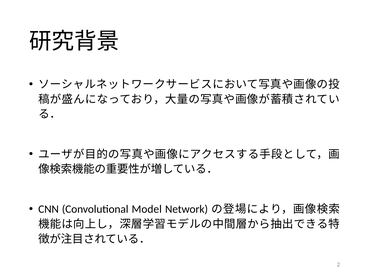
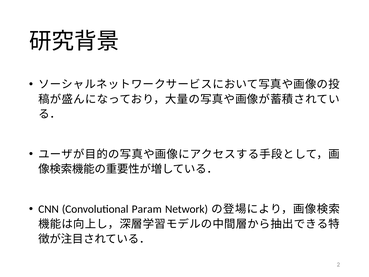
Model: Model -> Param
